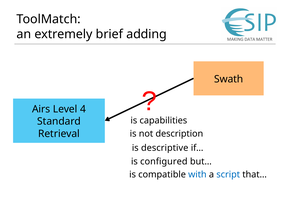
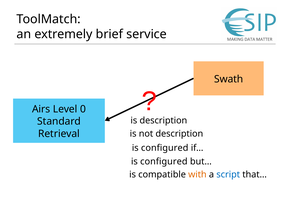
adding: adding -> service
4: 4 -> 0
is capabilities: capabilities -> description
descriptive at (165, 148): descriptive -> configured
with colour: blue -> orange
